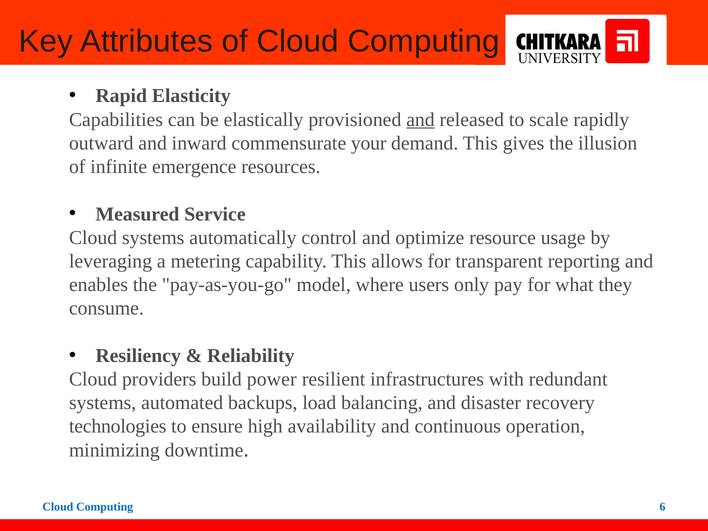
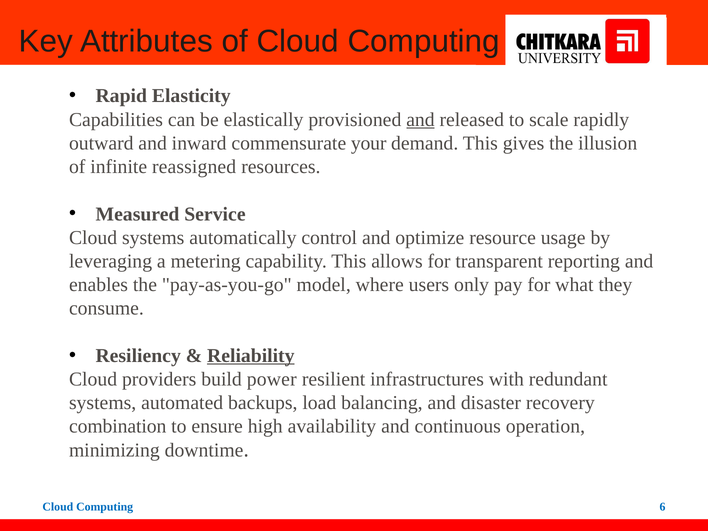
emergence: emergence -> reassigned
Reliability underline: none -> present
technologies: technologies -> combination
